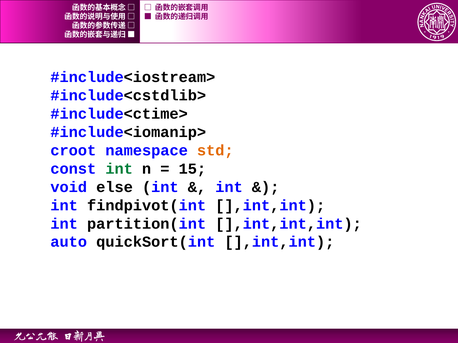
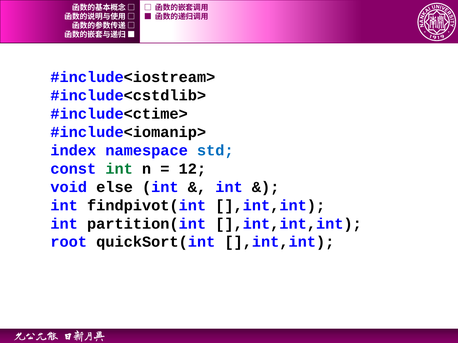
croot: croot -> index
std colour: orange -> blue
15: 15 -> 12
auto: auto -> root
